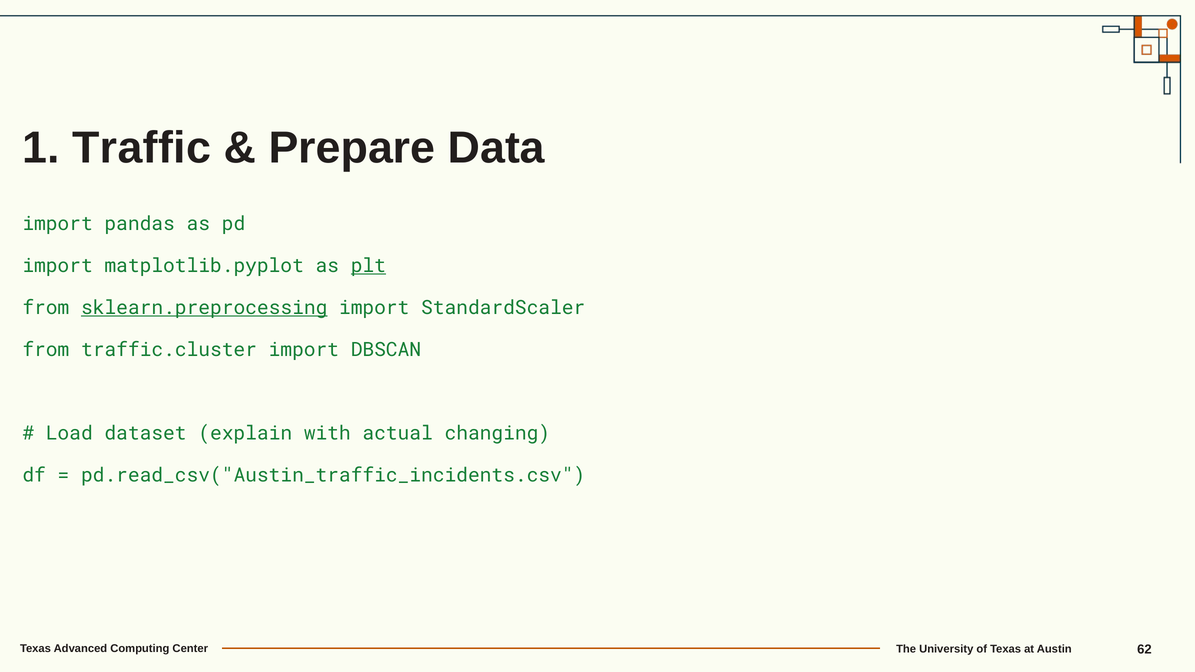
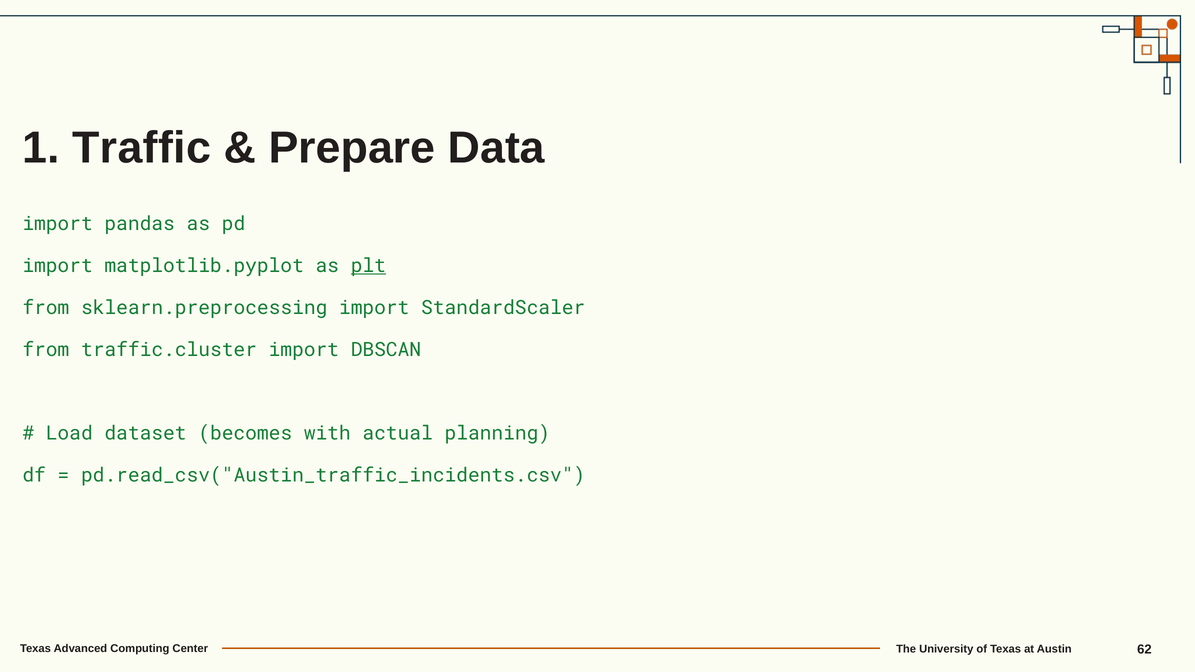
sklearn.preprocessing underline: present -> none
explain: explain -> becomes
changing: changing -> planning
